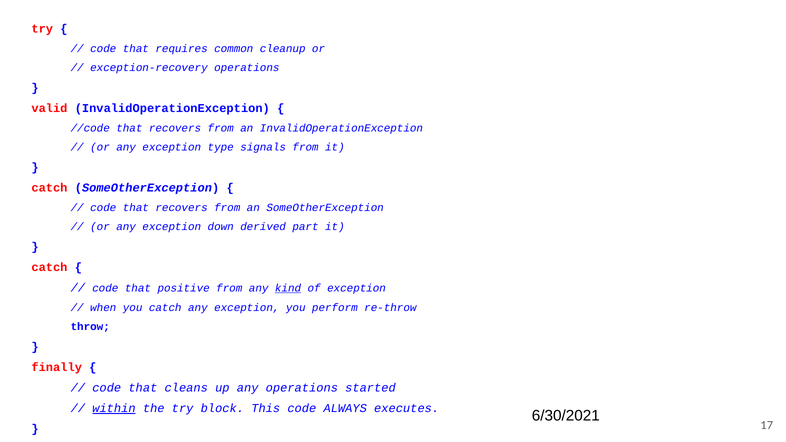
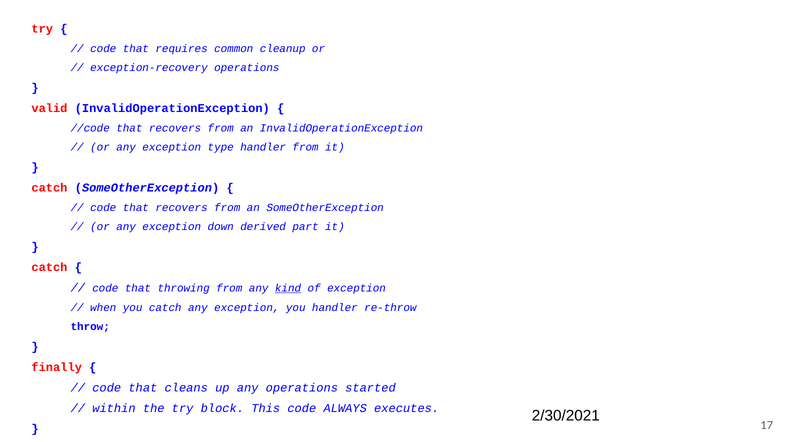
type signals: signals -> handler
positive: positive -> throwing
you perform: perform -> handler
within underline: present -> none
6/30/2021: 6/30/2021 -> 2/30/2021
